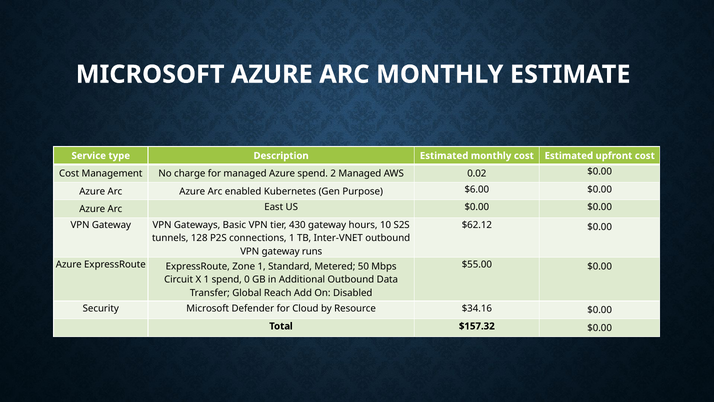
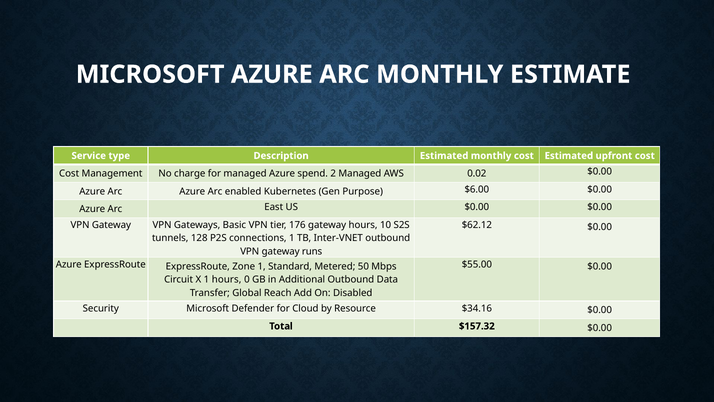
430: 430 -> 176
1 spend: spend -> hours
